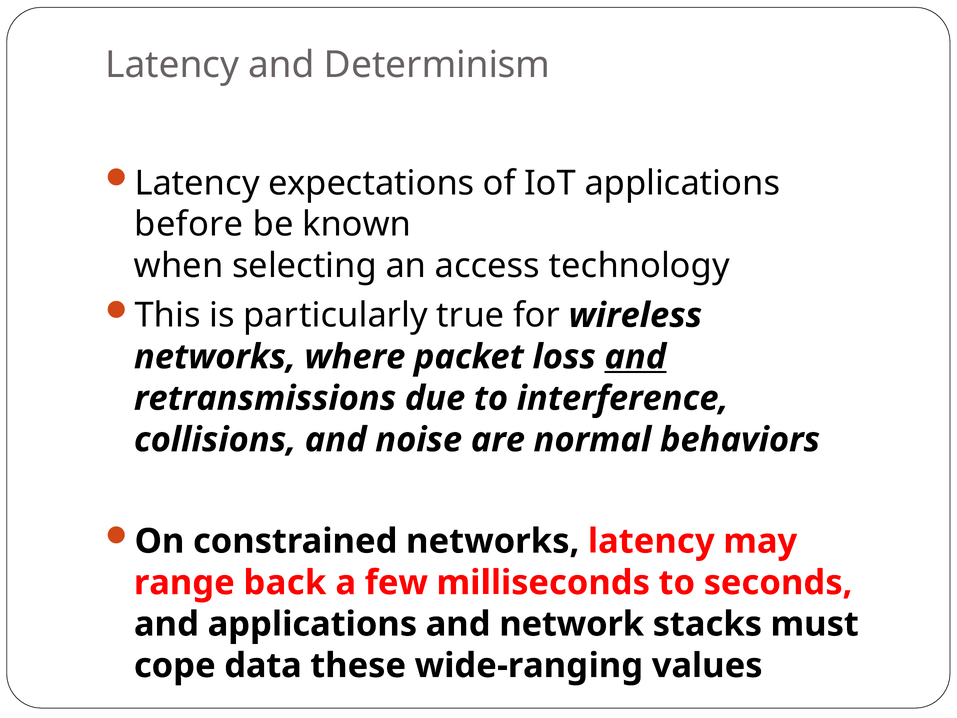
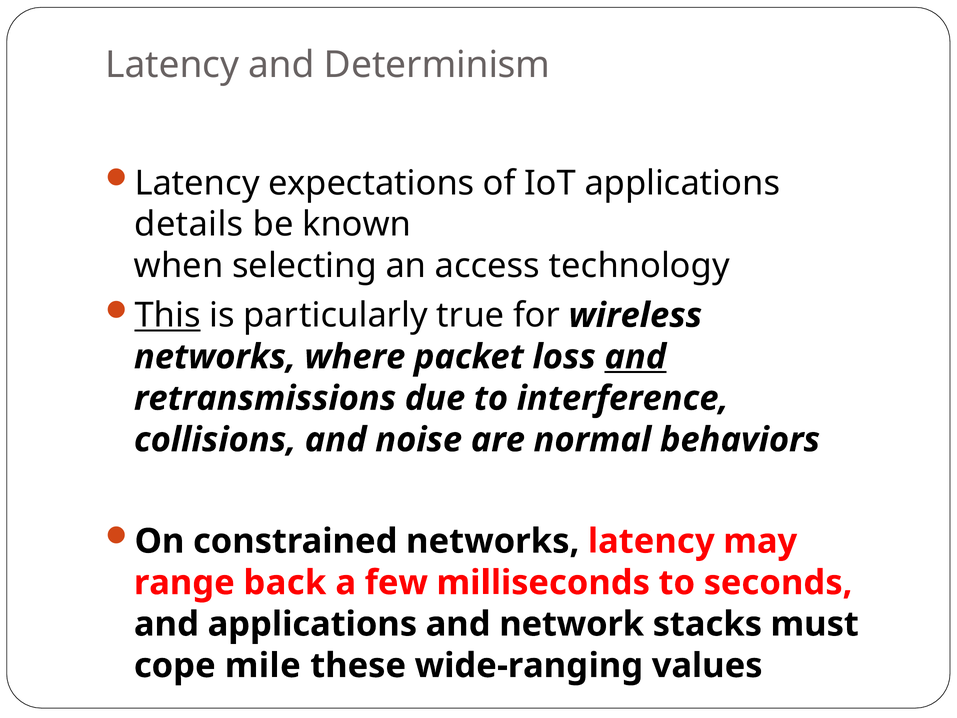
before: before -> details
This underline: none -> present
data: data -> mile
